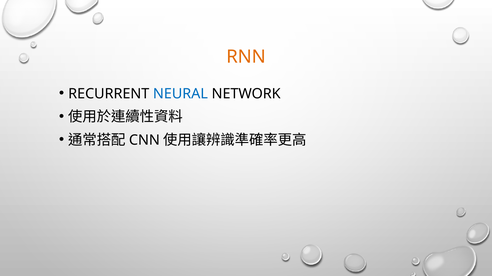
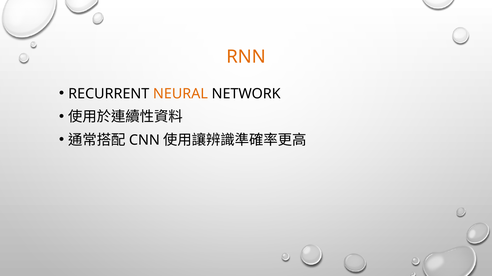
NEURAL colour: blue -> orange
